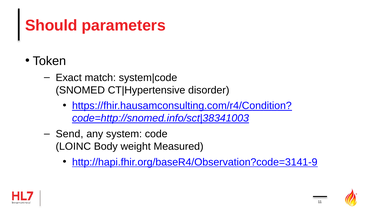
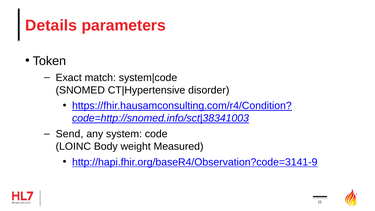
Should: Should -> Details
